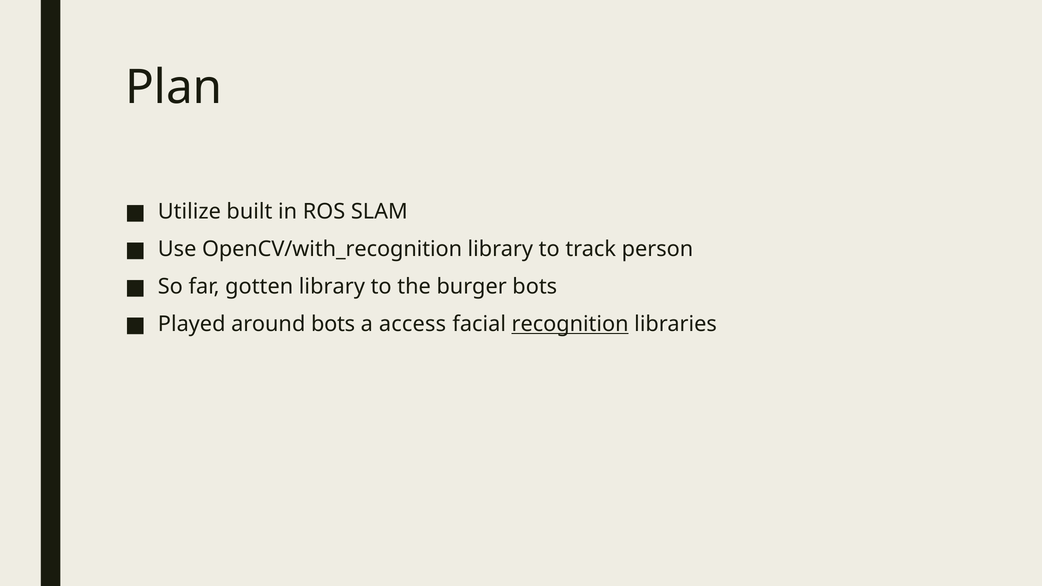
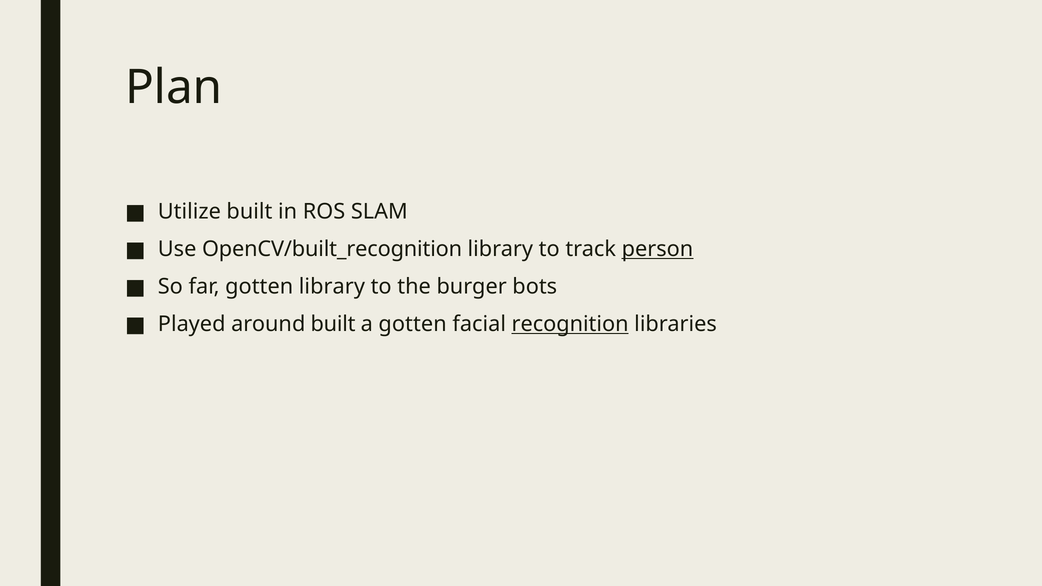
OpenCV/with_recognition: OpenCV/with_recognition -> OpenCV/built_recognition
person underline: none -> present
around bots: bots -> built
a access: access -> gotten
